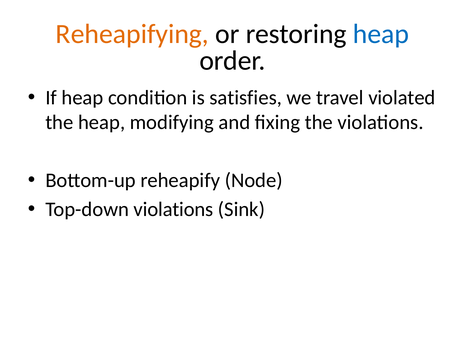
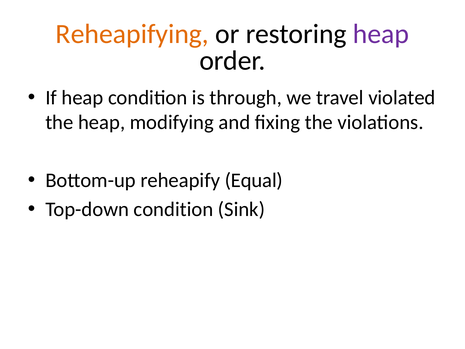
heap at (381, 34) colour: blue -> purple
satisfies: satisfies -> through
Node: Node -> Equal
Top-down violations: violations -> condition
